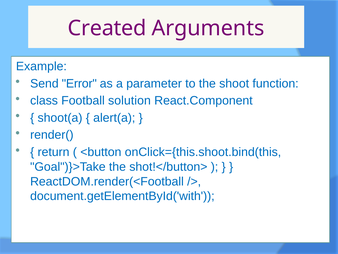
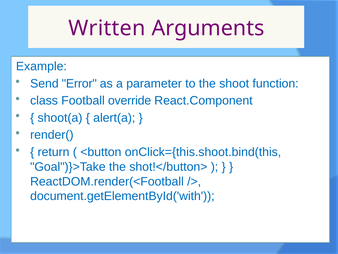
Created: Created -> Written
solution: solution -> override
